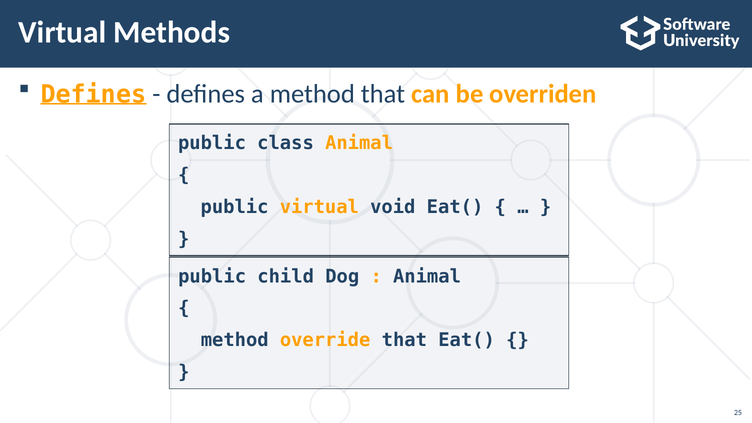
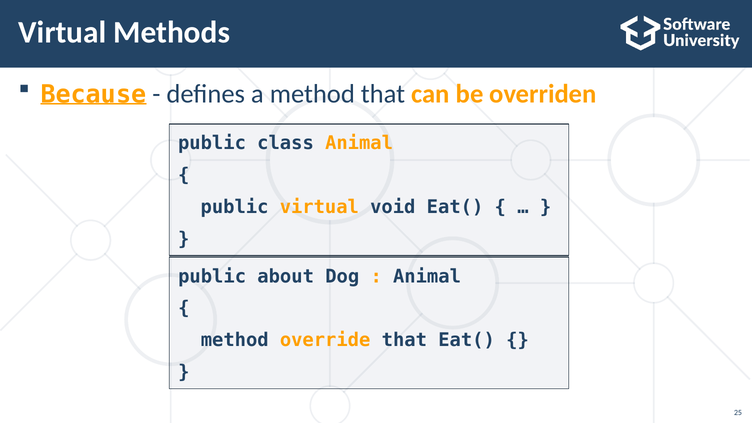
Defines at (93, 94): Defines -> Because
child: child -> about
